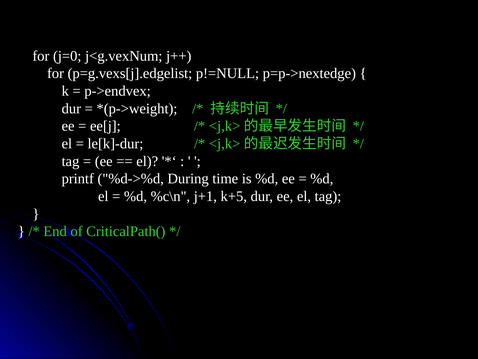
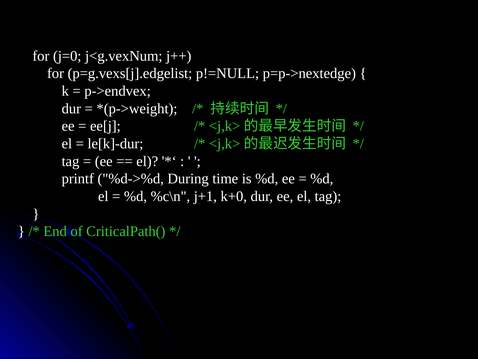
k+5: k+5 -> k+0
